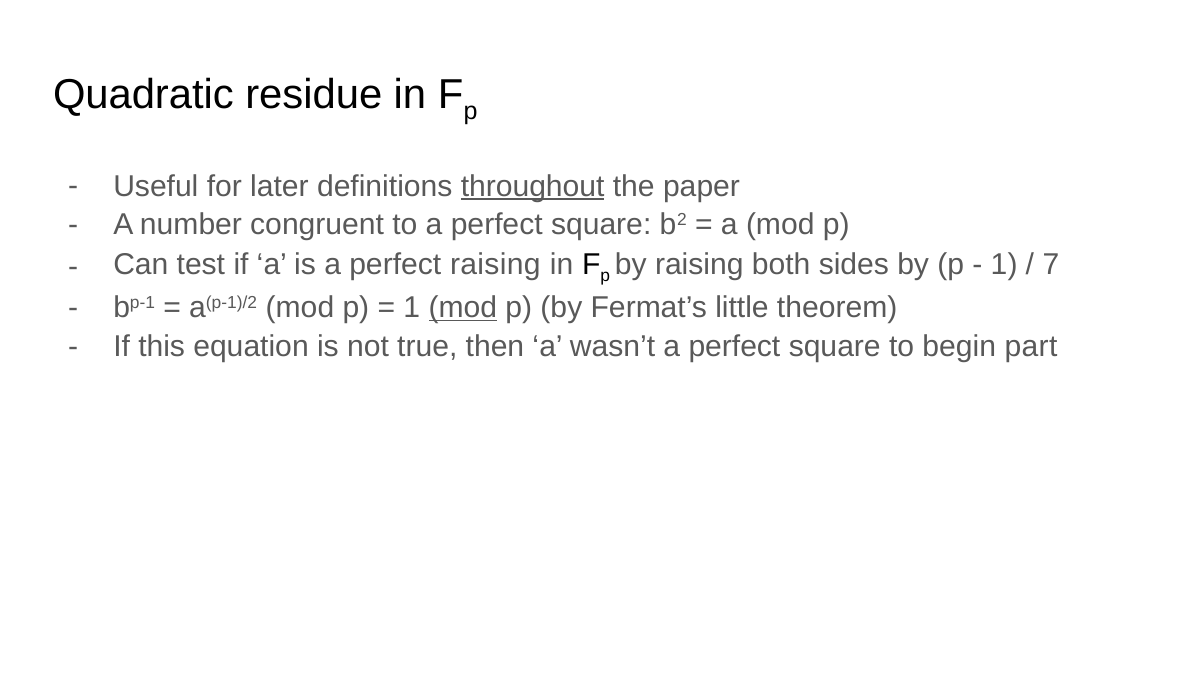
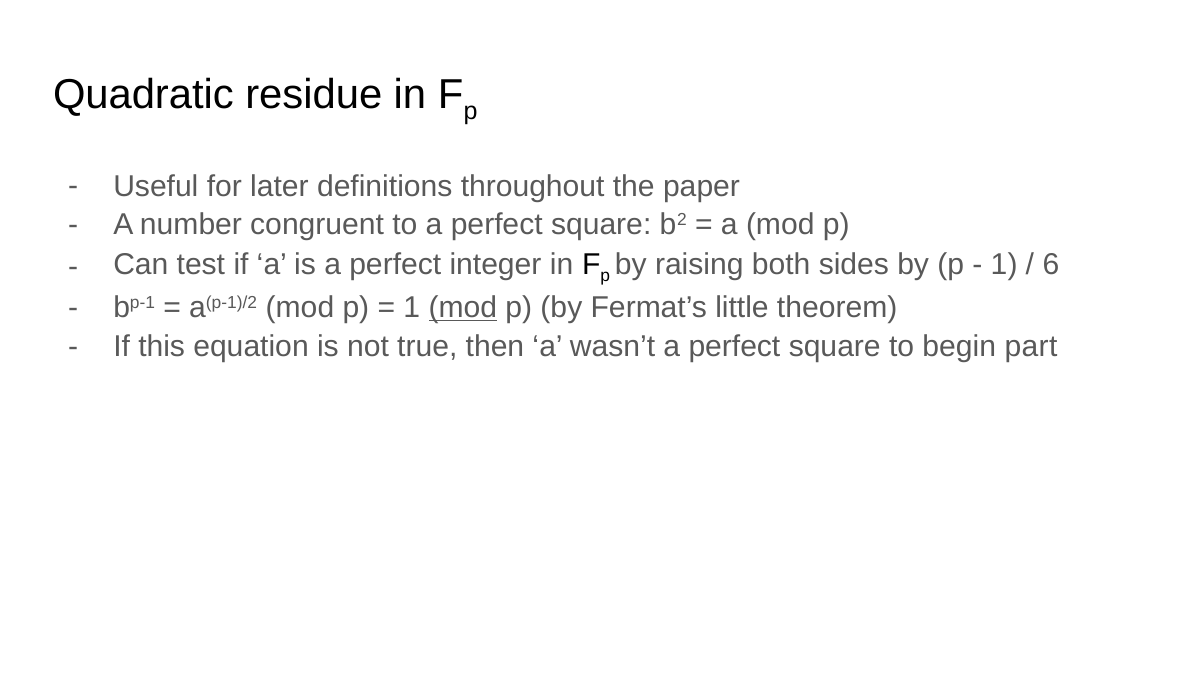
throughout underline: present -> none
perfect raising: raising -> integer
7: 7 -> 6
